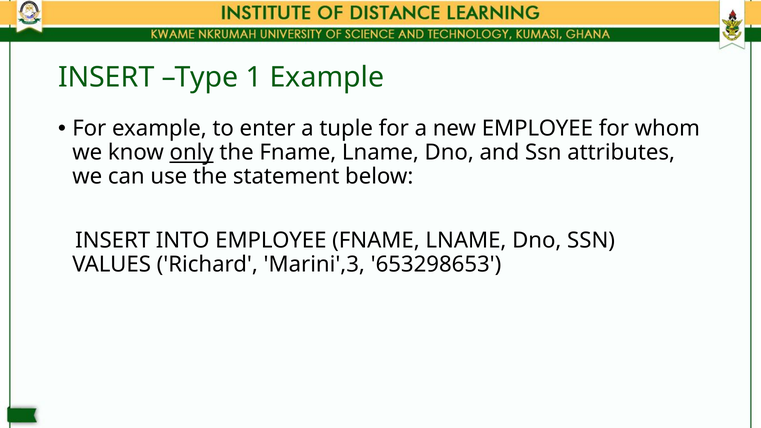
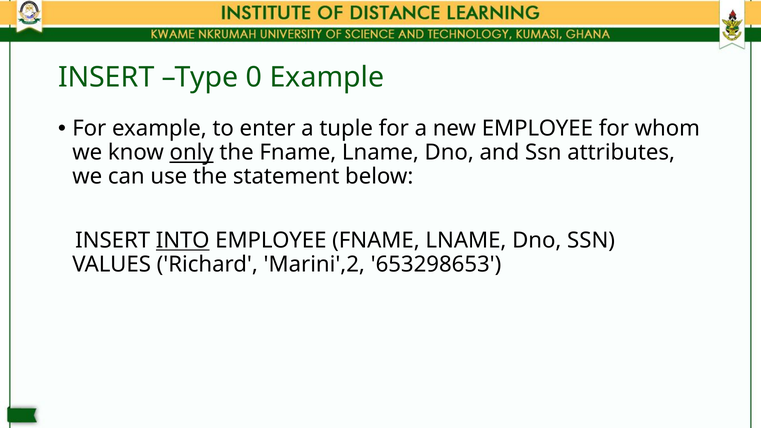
1: 1 -> 0
INTO underline: none -> present
Marini',3: Marini',3 -> Marini',2
